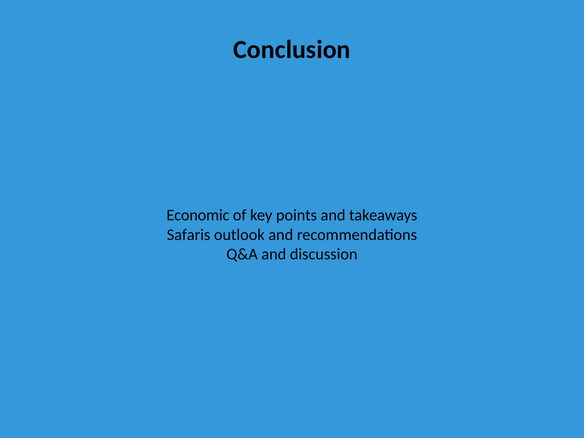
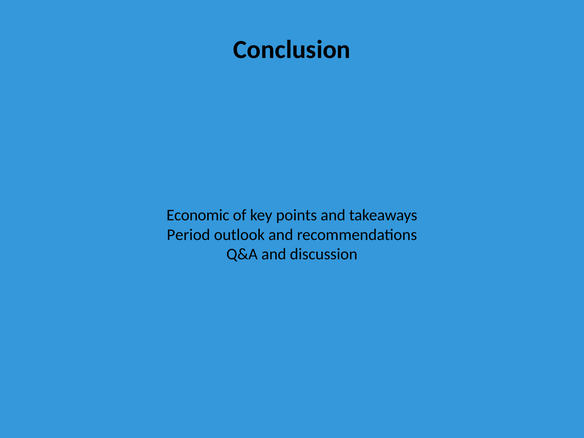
Safaris: Safaris -> Period
